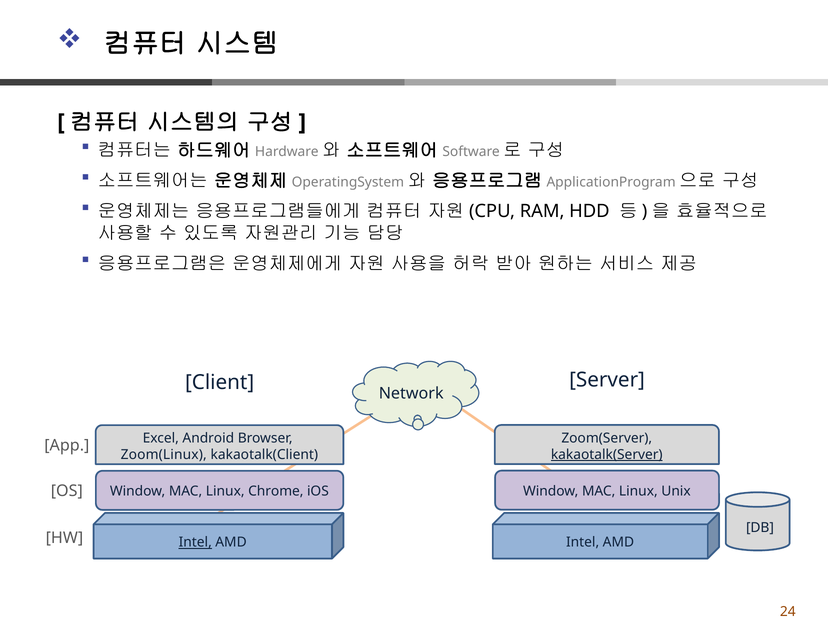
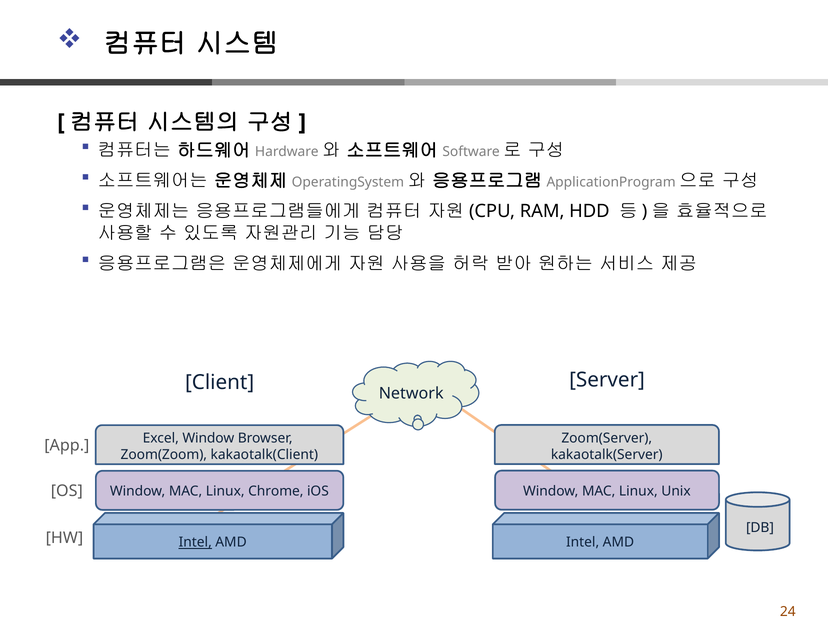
Excel Android: Android -> Window
kakaotalk(Server underline: present -> none
Zoom(Linux: Zoom(Linux -> Zoom(Zoom
